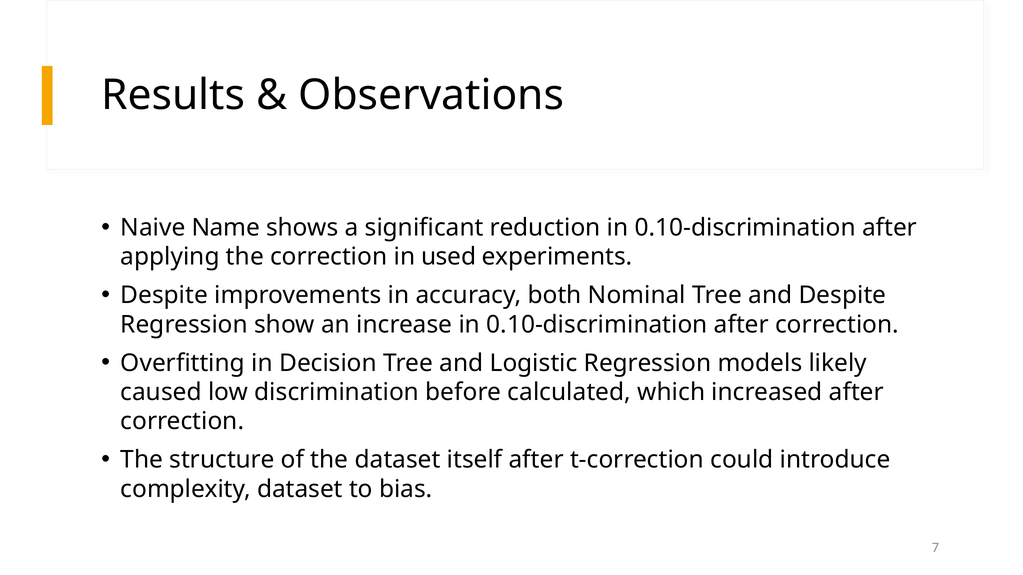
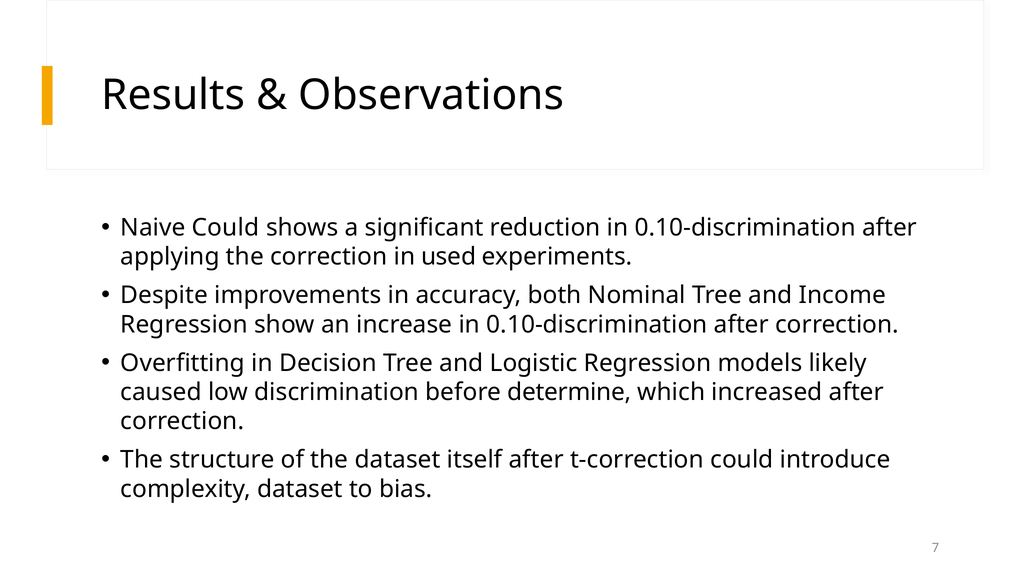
Naive Name: Name -> Could
and Despite: Despite -> Income
calculated: calculated -> determine
